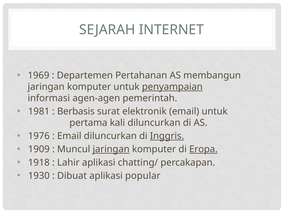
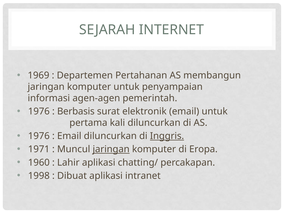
penyampaian underline: present -> none
1981 at (39, 111): 1981 -> 1976
1909: 1909 -> 1971
Eropa underline: present -> none
1918: 1918 -> 1960
1930: 1930 -> 1998
popular: popular -> intranet
